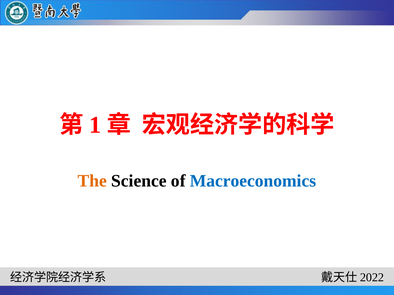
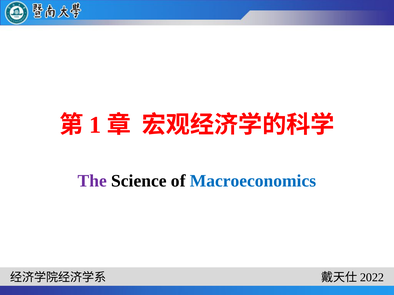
The colour: orange -> purple
